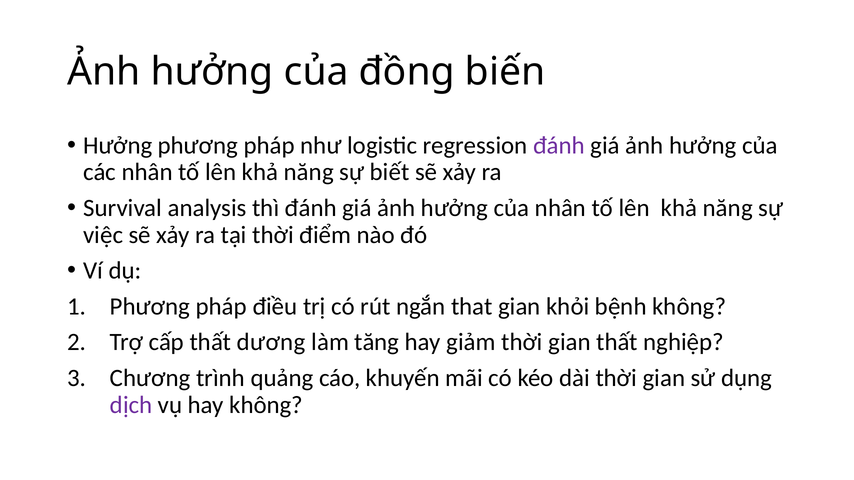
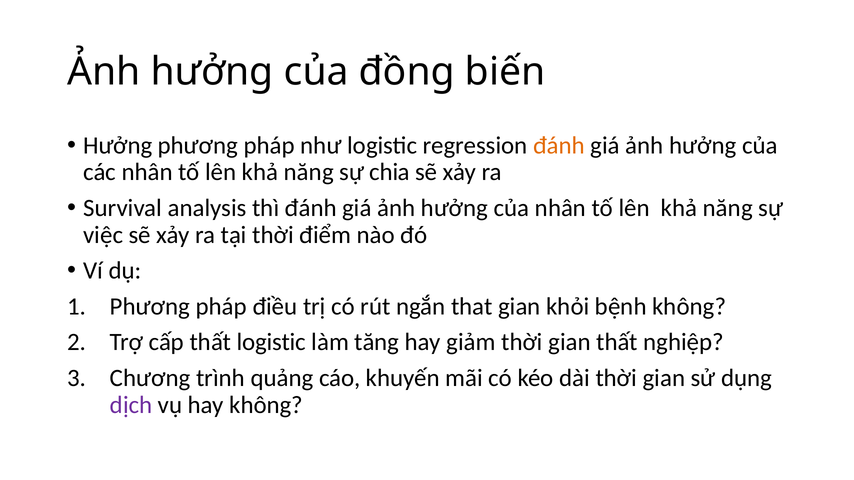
đánh at (559, 145) colour: purple -> orange
biết: biết -> chia
thất dương: dương -> logistic
